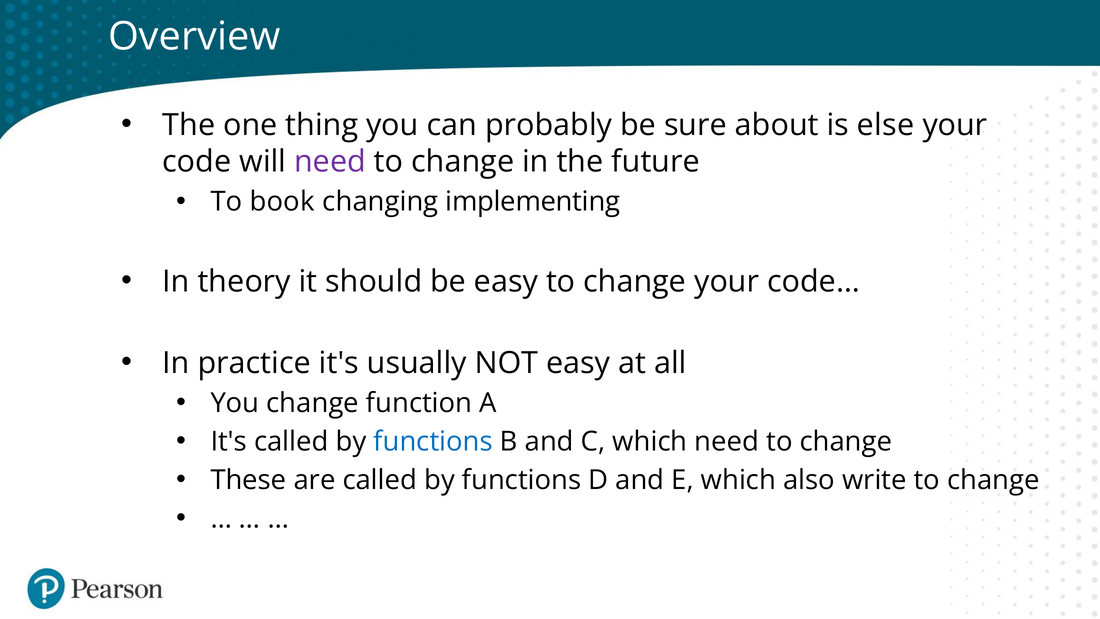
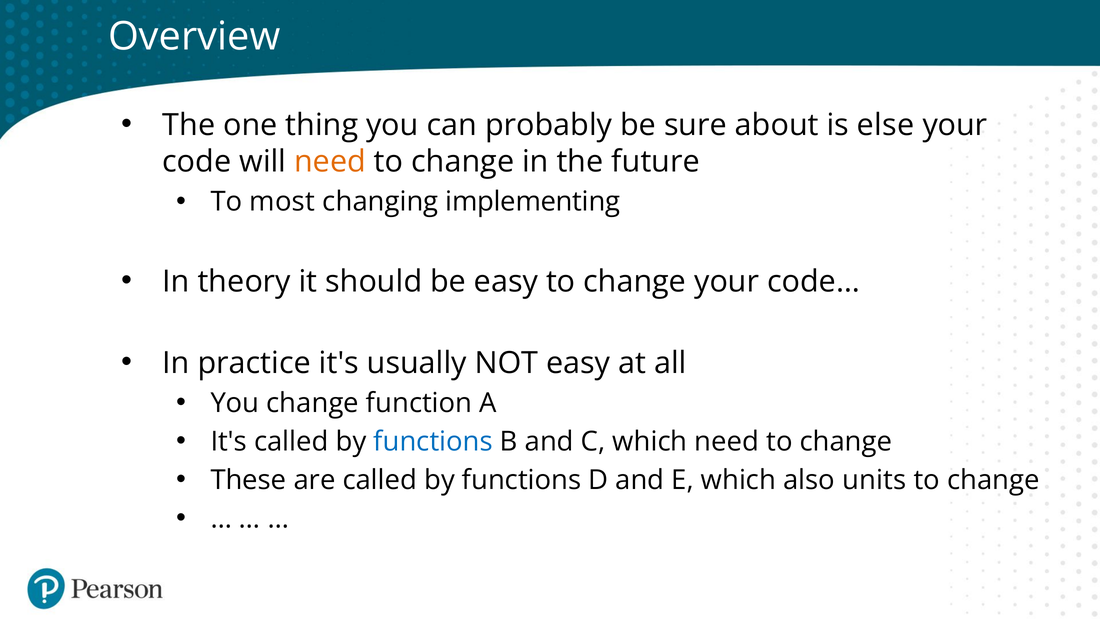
need at (330, 162) colour: purple -> orange
book: book -> most
write: write -> units
